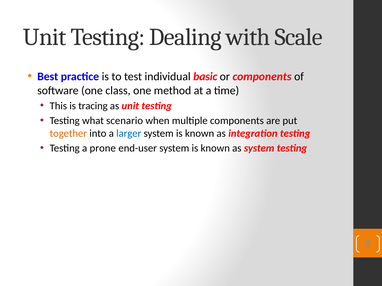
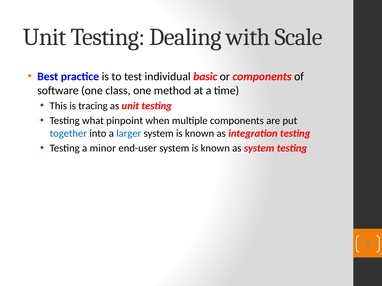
scenario: scenario -> pinpoint
together colour: orange -> blue
prone: prone -> minor
